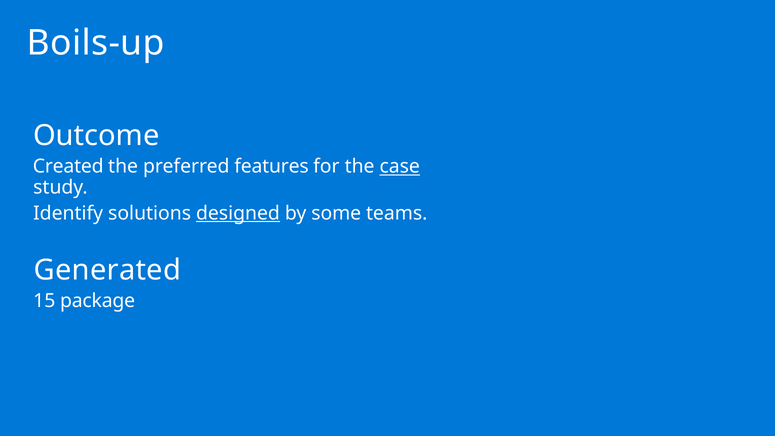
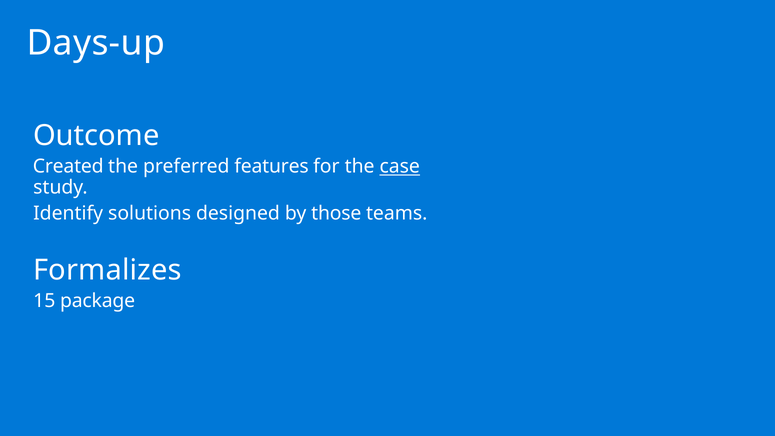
Boils-up: Boils-up -> Days-up
designed underline: present -> none
some: some -> those
Generated: Generated -> Formalizes
